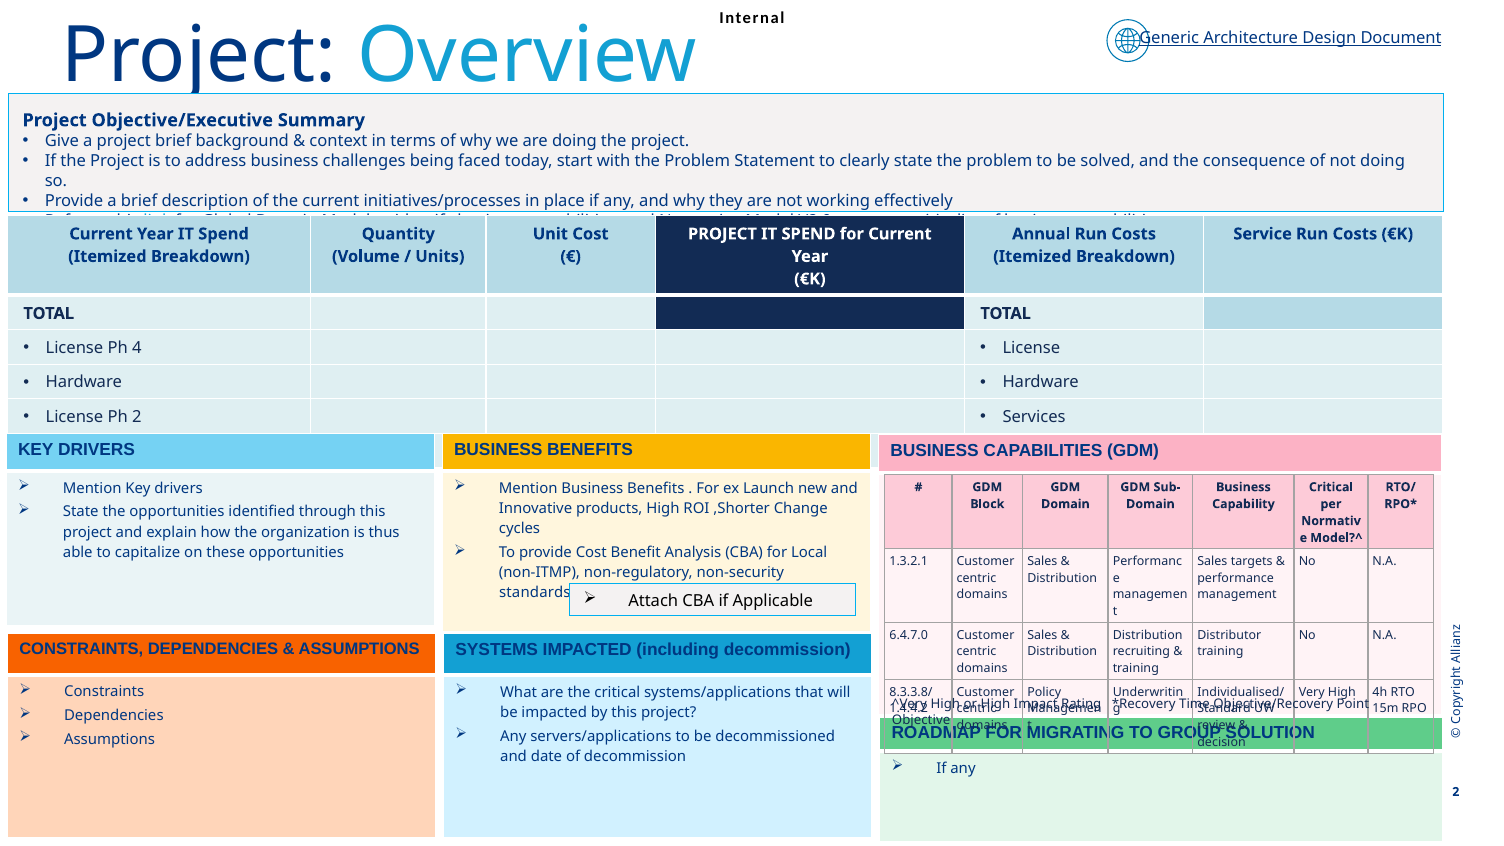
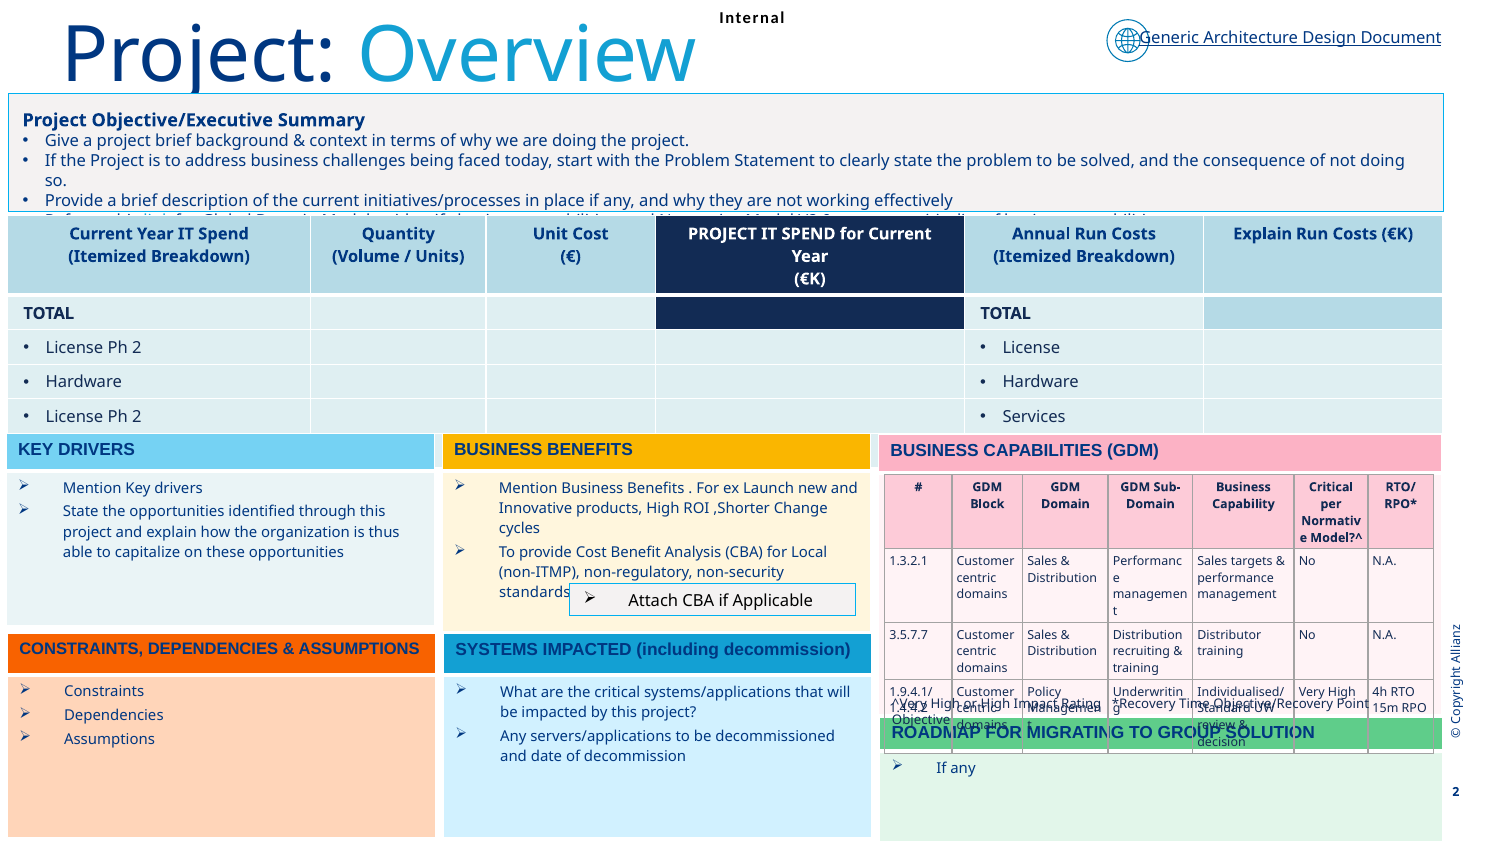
Service at (1263, 234): Service -> Explain
4 at (137, 348): 4 -> 2
6.4.7.0: 6.4.7.0 -> 3.5.7.7
8.3.3.8/: 8.3.3.8/ -> 1.9.4.1/
